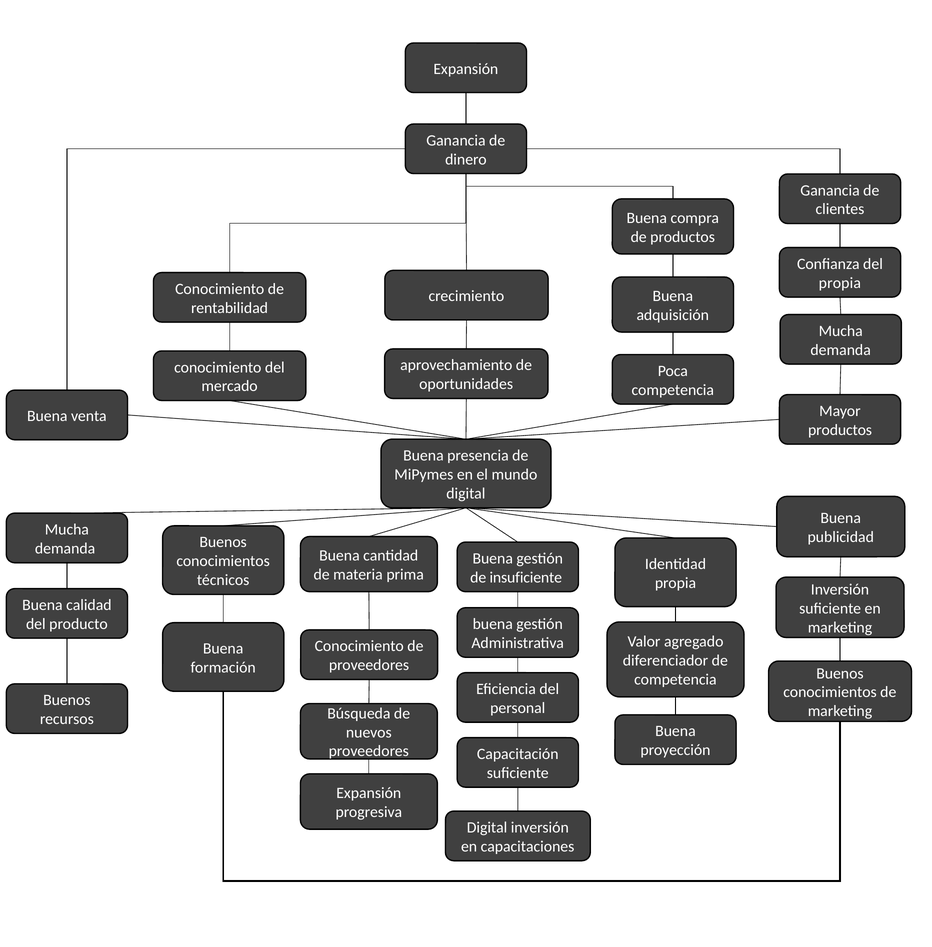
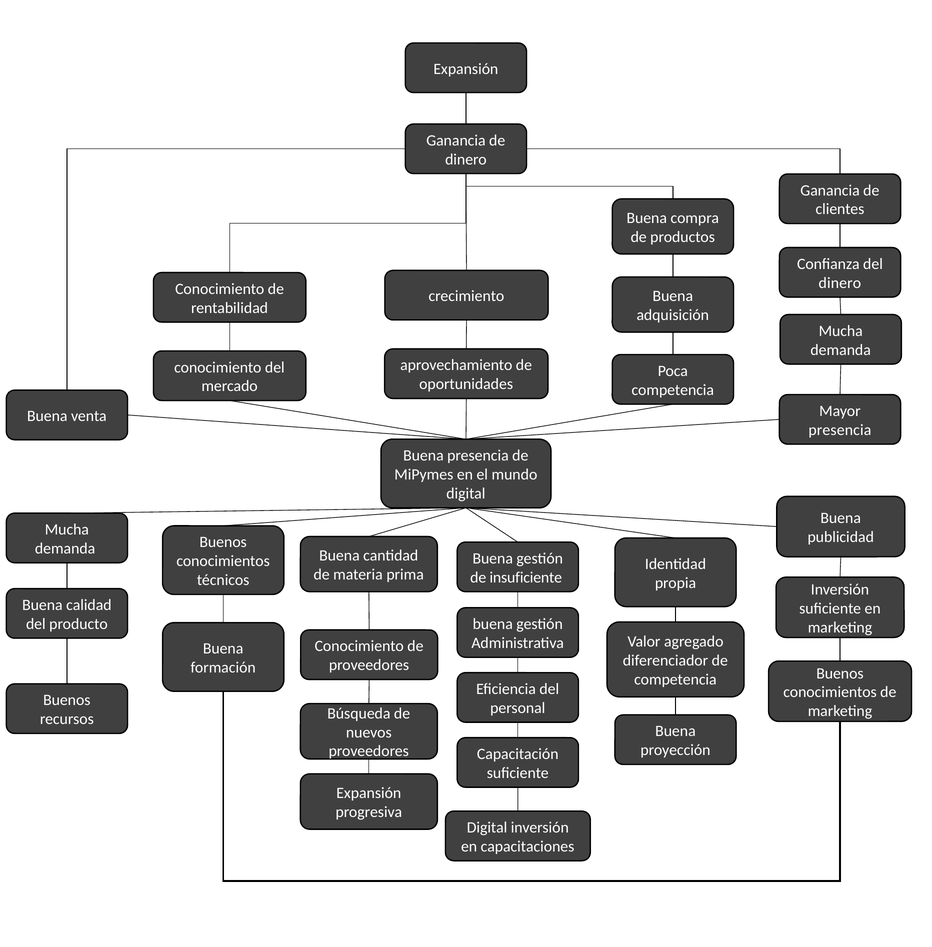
propia at (840, 283): propia -> dinero
productos at (840, 430): productos -> presencia
